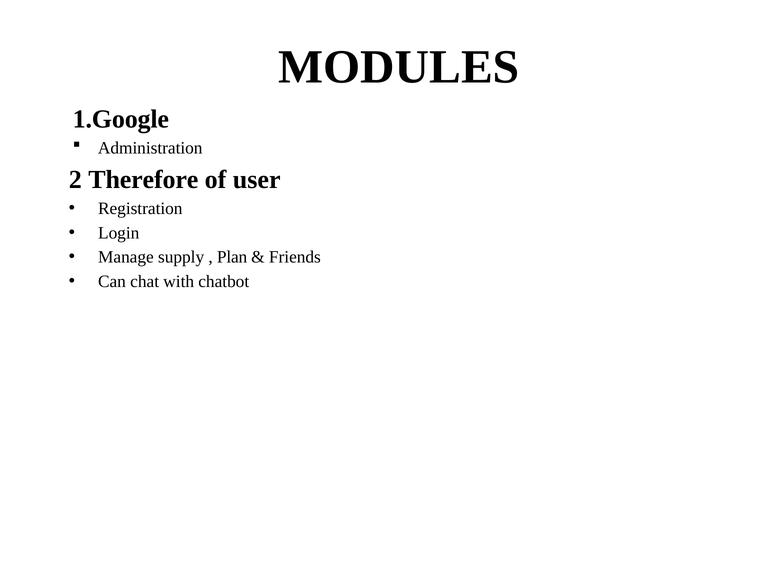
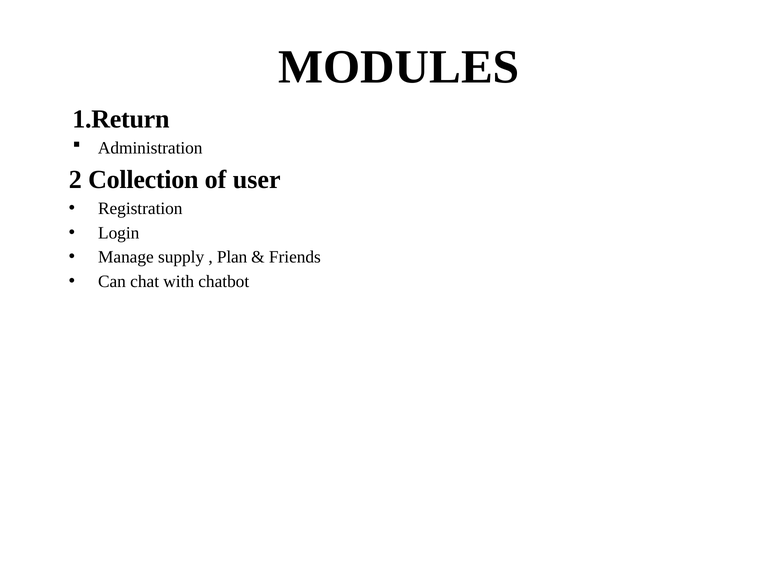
1.Google: 1.Google -> 1.Return
Therefore: Therefore -> Collection
